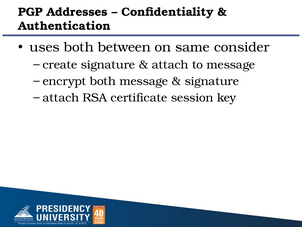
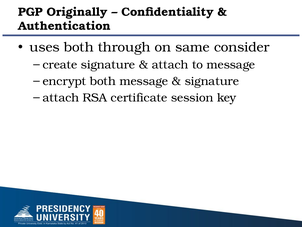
Addresses: Addresses -> Originally
between: between -> through
